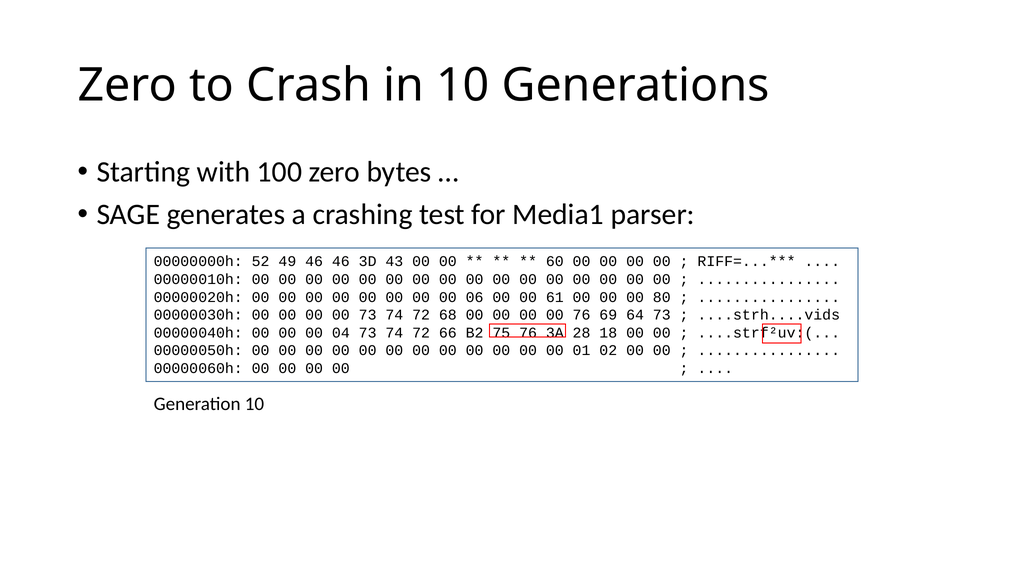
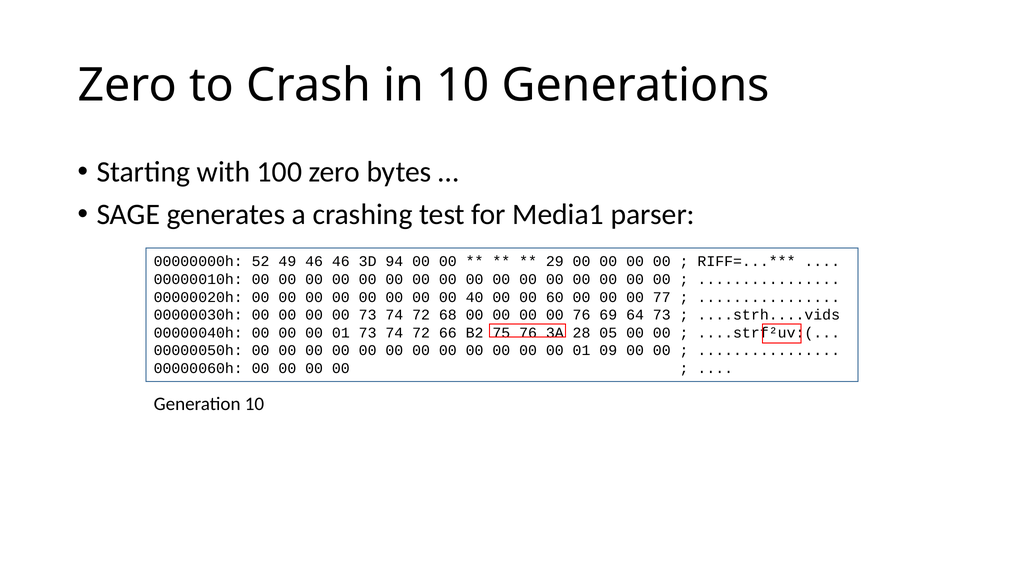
43: 43 -> 94
60: 60 -> 29
06: 06 -> 40
61: 61 -> 60
80: 80 -> 77
04 at (341, 333): 04 -> 01
18: 18 -> 05
02: 02 -> 09
